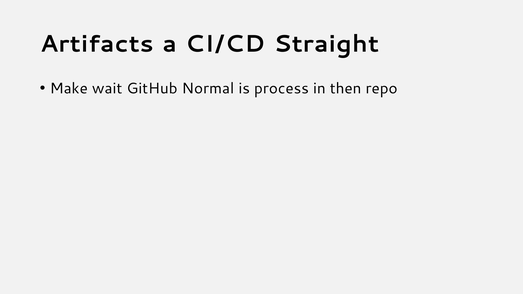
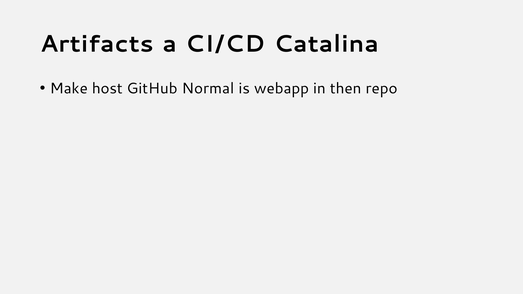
Straight: Straight -> Catalina
wait: wait -> host
process: process -> webapp
